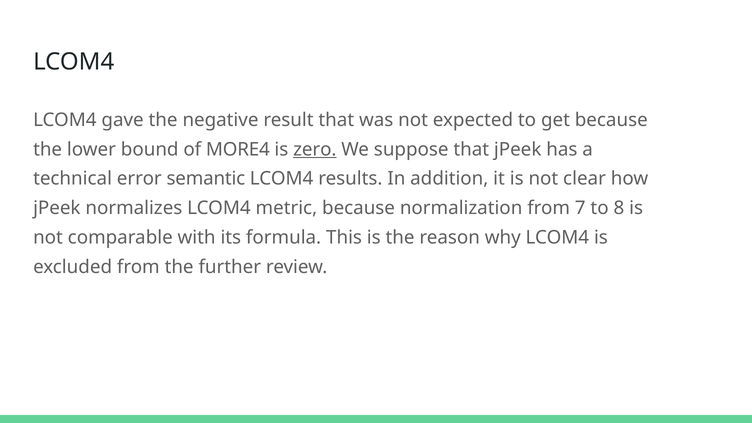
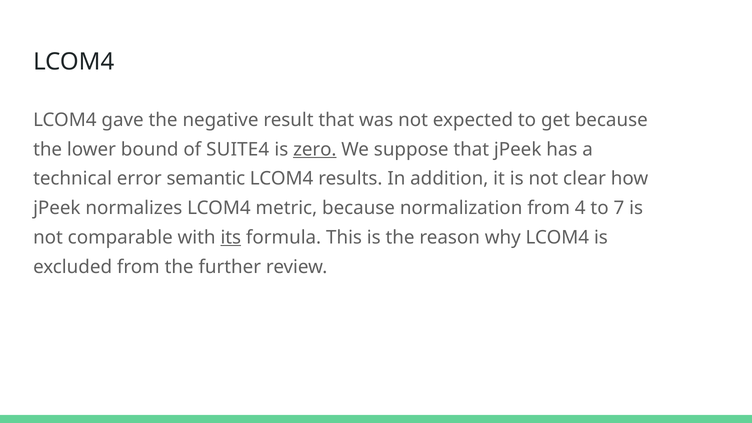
MORE4: MORE4 -> SUITE4
7: 7 -> 4
8: 8 -> 7
its underline: none -> present
